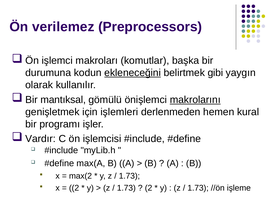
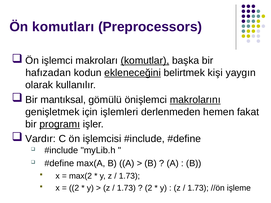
verilemez: verilemez -> komutları
komutlar underline: none -> present
durumuna: durumuna -> hafızadan
gibi: gibi -> kişi
kural: kural -> fakat
programı underline: none -> present
